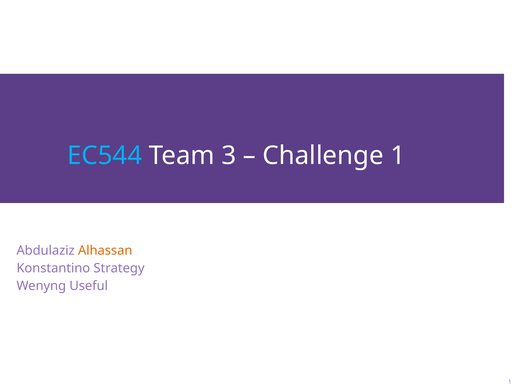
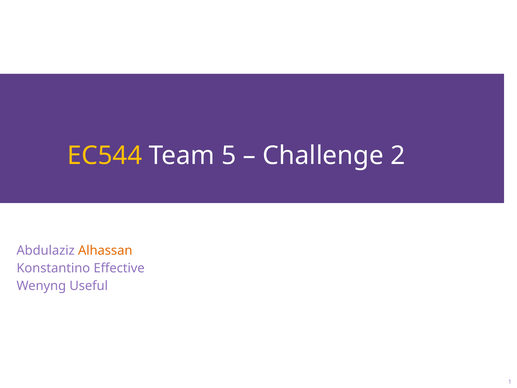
EC544 colour: light blue -> yellow
3: 3 -> 5
Challenge 1: 1 -> 2
Strategy: Strategy -> Effective
